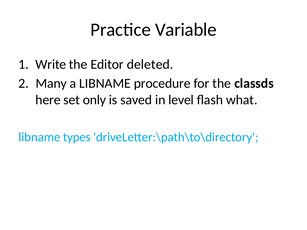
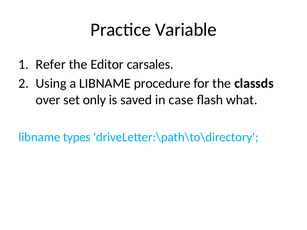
Write: Write -> Refer
deleted: deleted -> carsales
Many: Many -> Using
here: here -> over
level: level -> case
